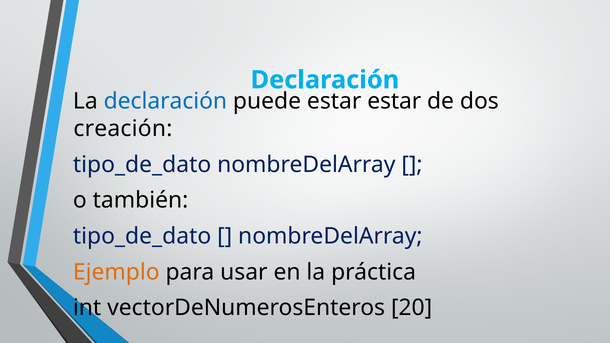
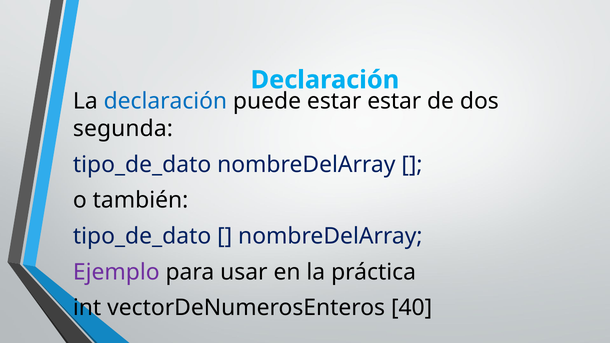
creación: creación -> segunda
Ejemplo colour: orange -> purple
20: 20 -> 40
